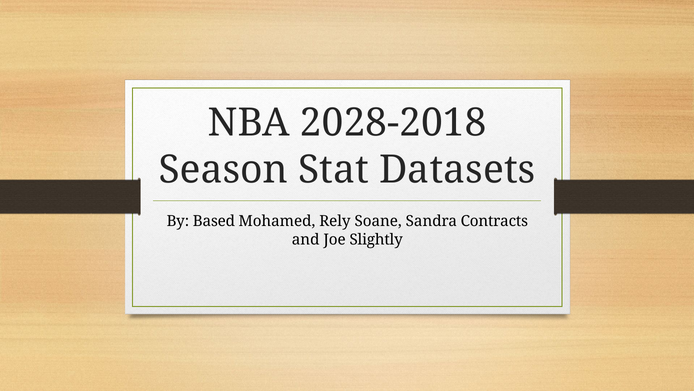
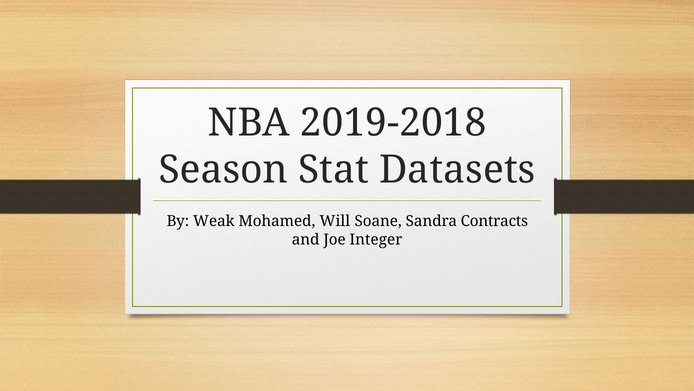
2028-2018: 2028-2018 -> 2019-2018
Based: Based -> Weak
Rely: Rely -> Will
Slightly: Slightly -> Integer
